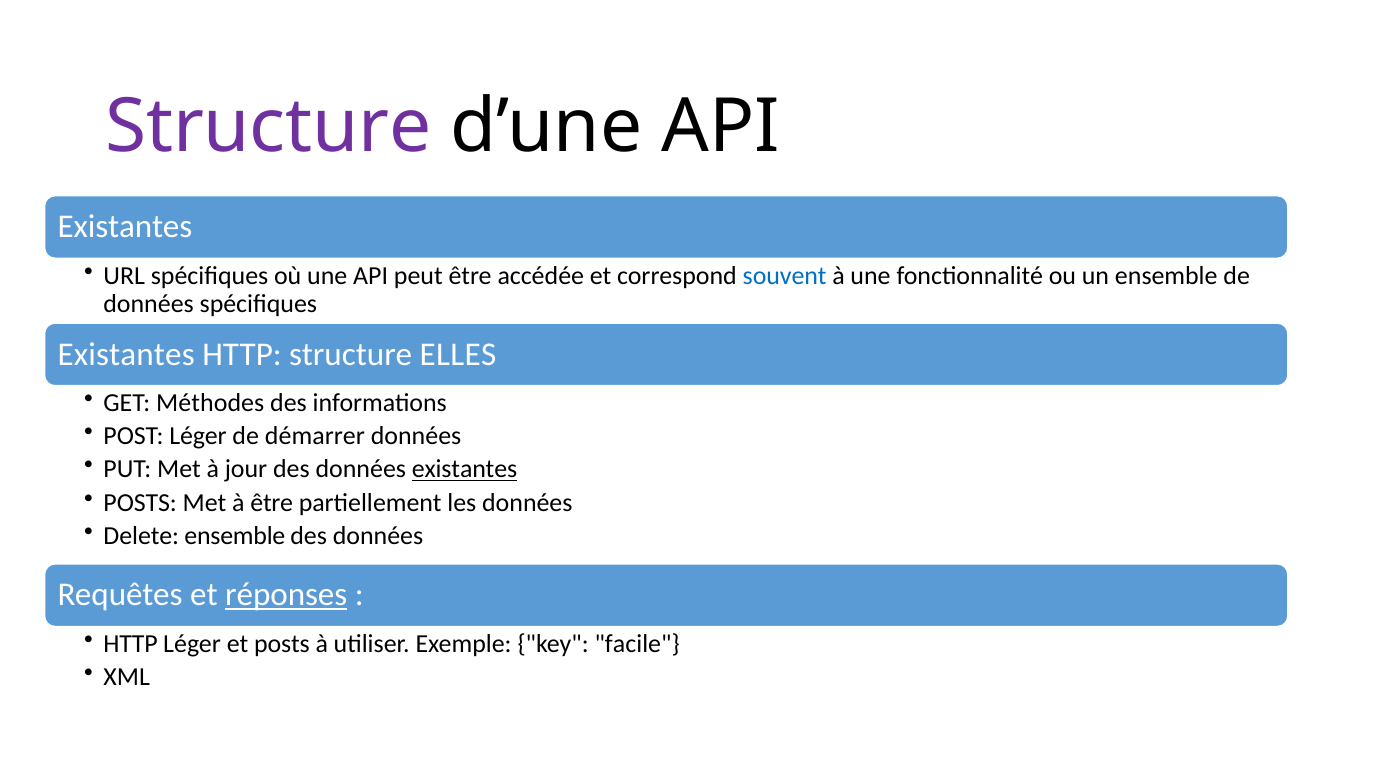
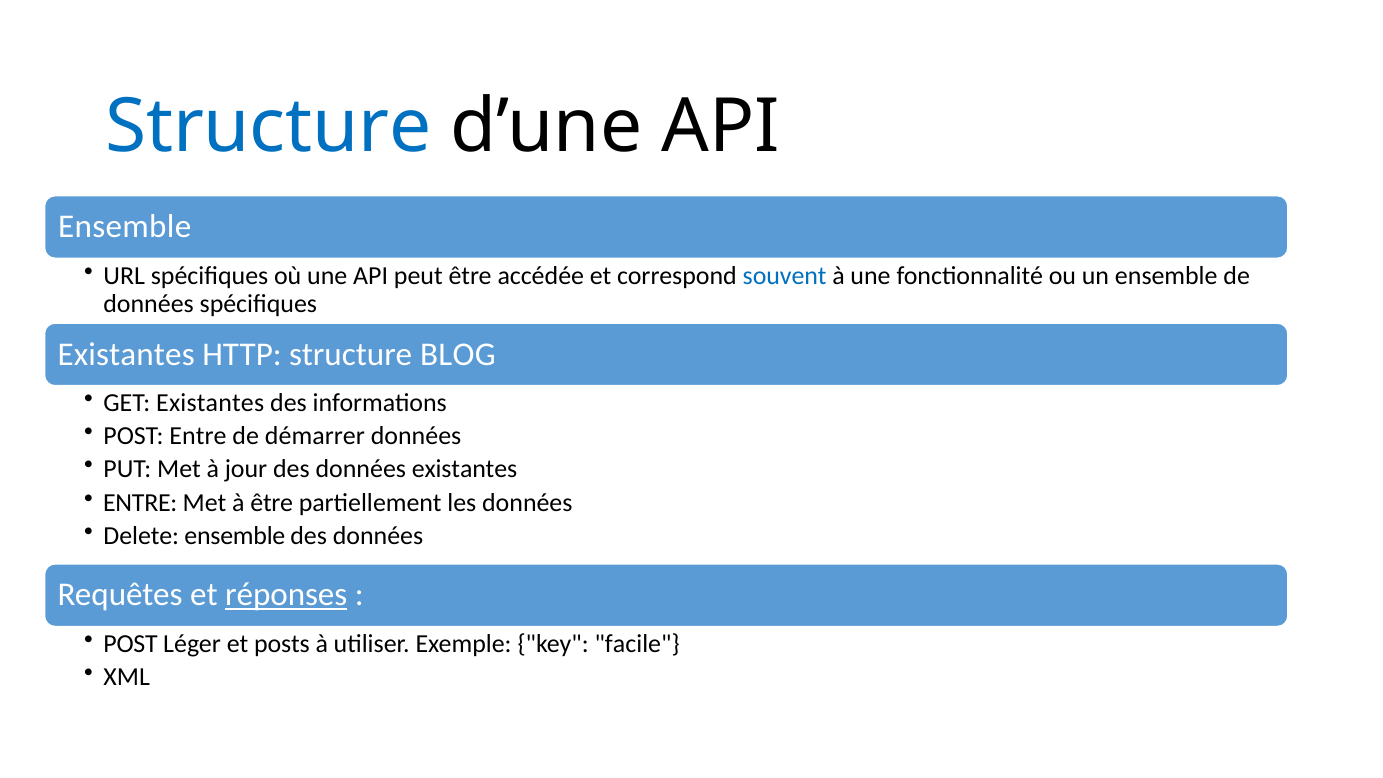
Structure at (268, 127) colour: purple -> blue
Existantes at (125, 227): Existantes -> Ensemble
ELLES: ELLES -> BLOG
GET Méthodes: Méthodes -> Existantes
POST Léger: Léger -> Entre
existantes at (465, 469) underline: present -> none
POSTS at (140, 502): POSTS -> ENTRE
HTTP at (131, 644): HTTP -> POST
